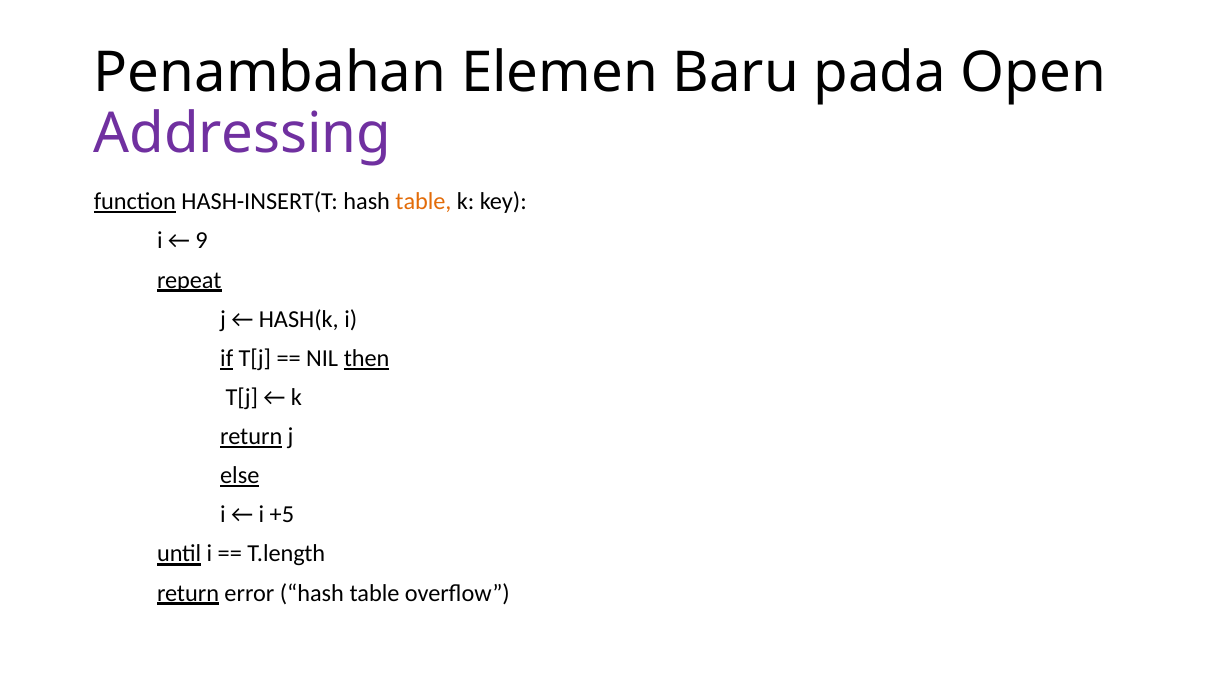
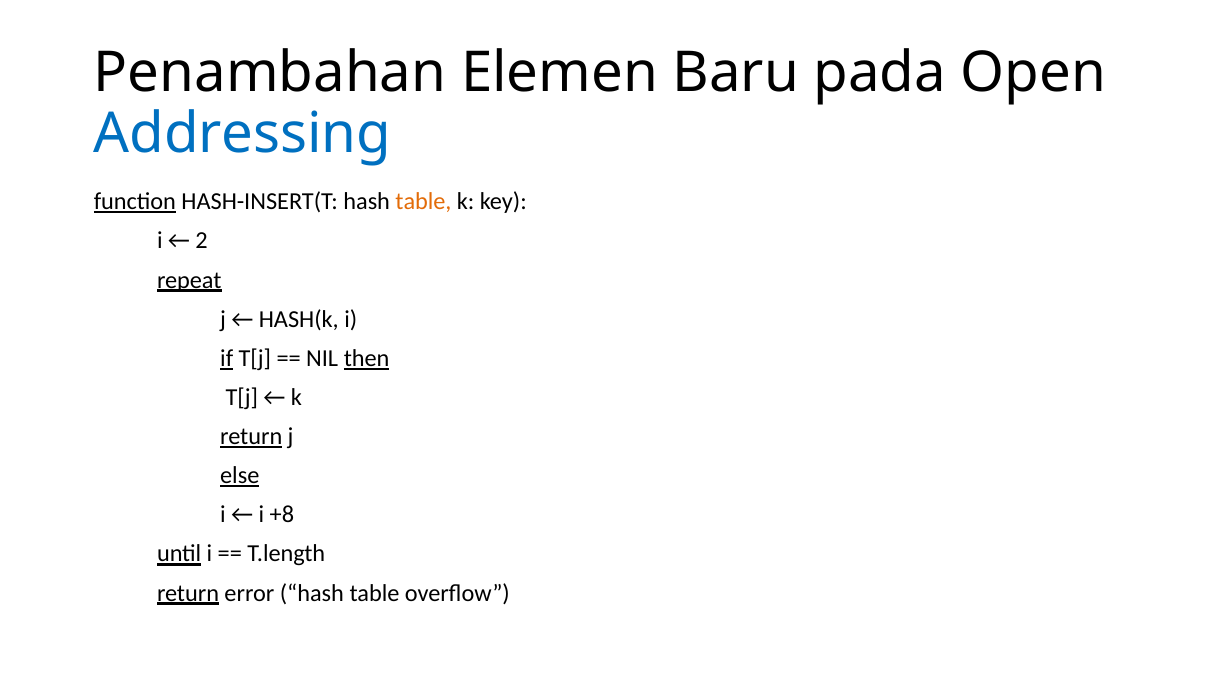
Addressing colour: purple -> blue
9: 9 -> 2
+5: +5 -> +8
